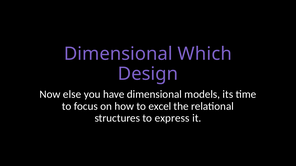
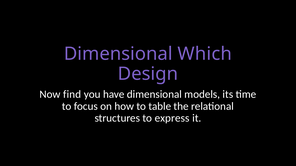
else: else -> find
excel: excel -> table
